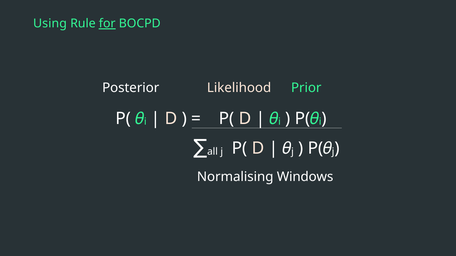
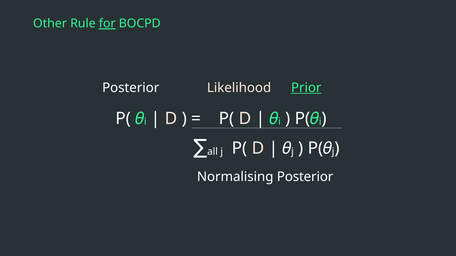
Using: Using -> Other
Prior underline: none -> present
Normalising Windows: Windows -> Posterior
